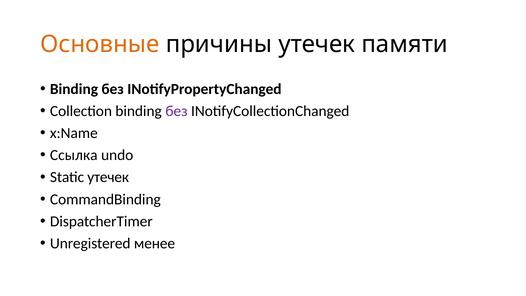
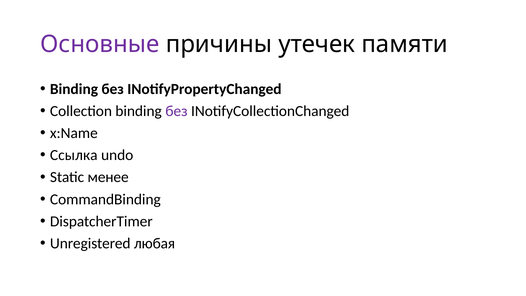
Основные colour: orange -> purple
Static утечек: утечек -> менее
менее: менее -> любая
